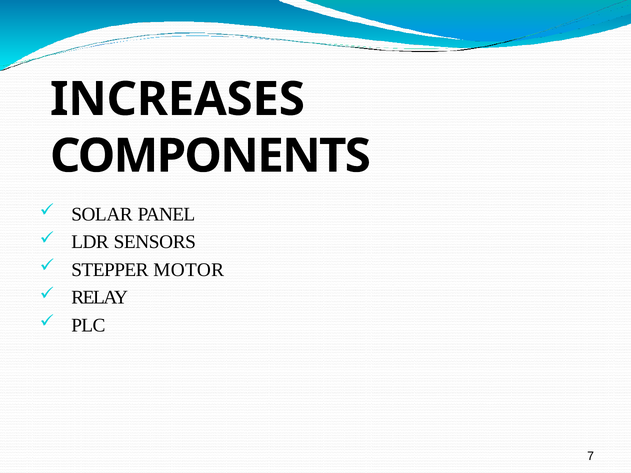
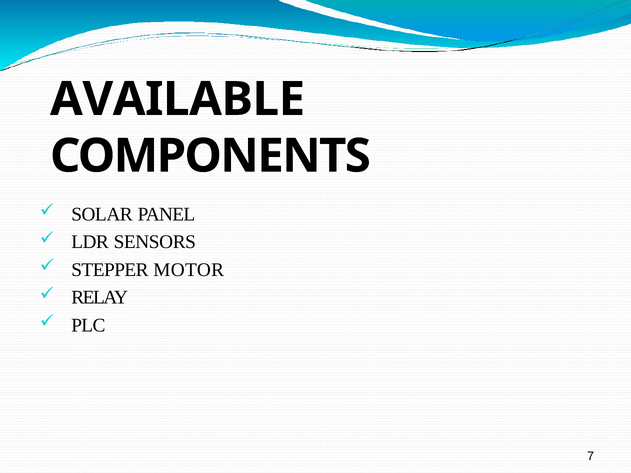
INCREASES: INCREASES -> AVAILABLE
